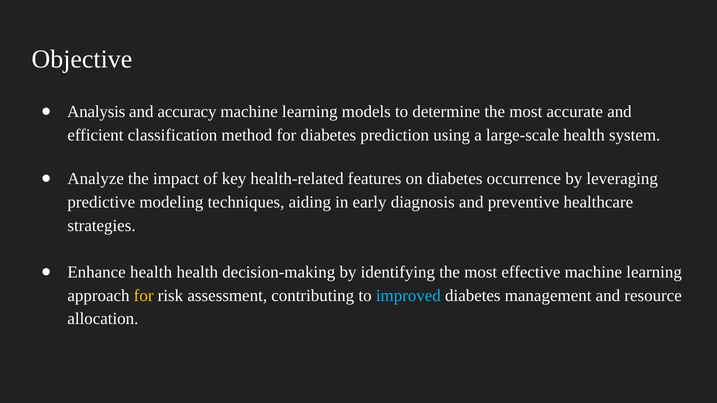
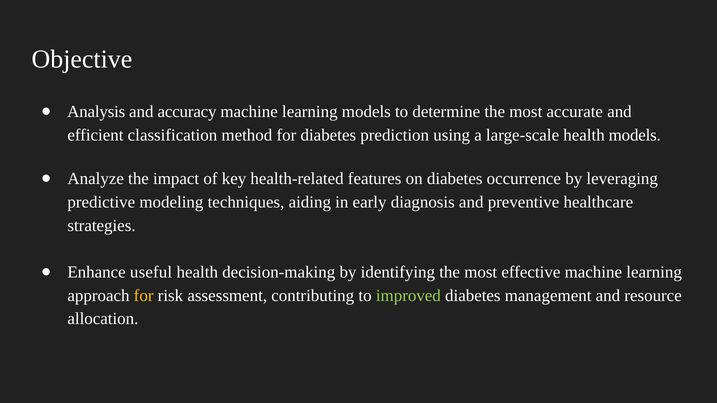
health system: system -> models
Enhance health: health -> useful
improved colour: light blue -> light green
